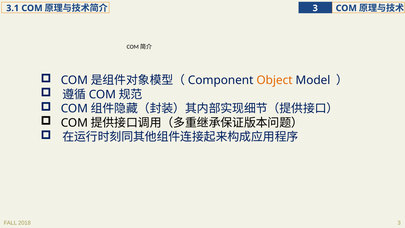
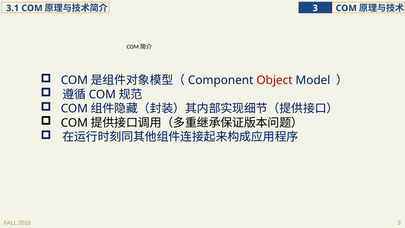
Object colour: orange -> red
